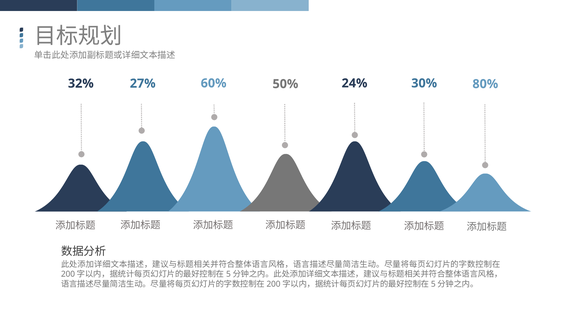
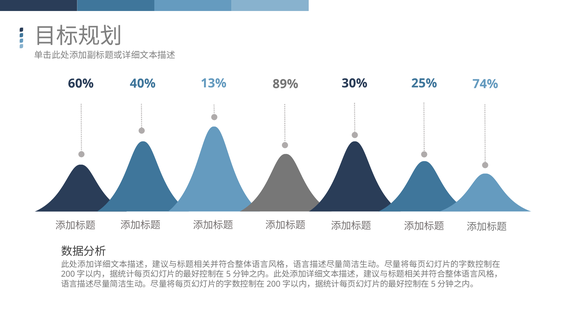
60%: 60% -> 13%
24%: 24% -> 30%
30%: 30% -> 25%
32%: 32% -> 60%
27%: 27% -> 40%
50%: 50% -> 89%
80%: 80% -> 74%
